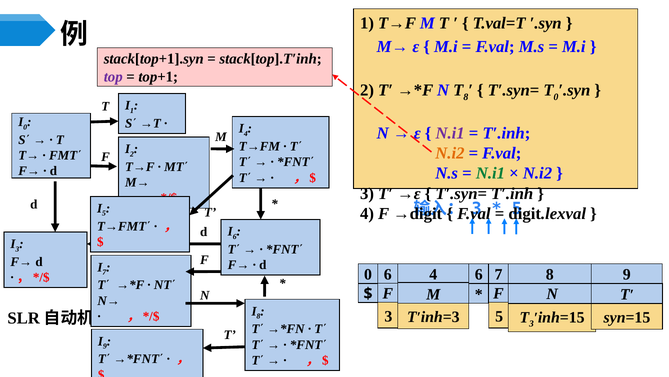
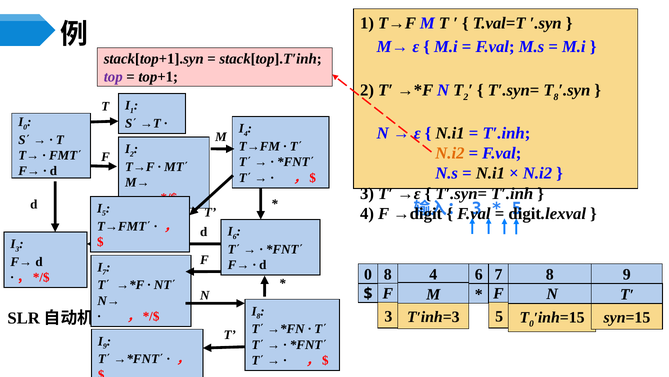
T 8: 8 -> 2
T 0: 0 -> 8
N.i1 at (450, 133) colour: purple -> black
N.i1 at (490, 173) colour: green -> black
0 6: 6 -> 8
T 3: 3 -> 0
